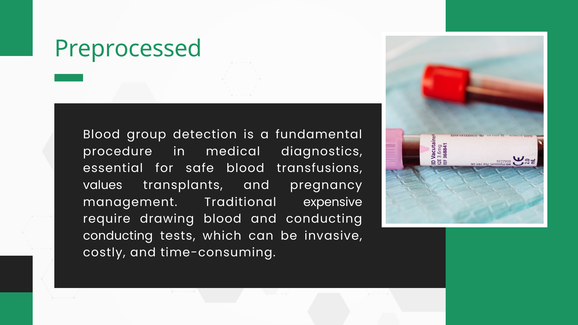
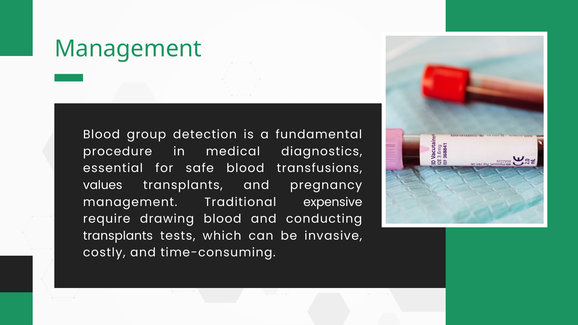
Preprocessed at (128, 49): Preprocessed -> Management
conducting at (118, 236): conducting -> transplants
